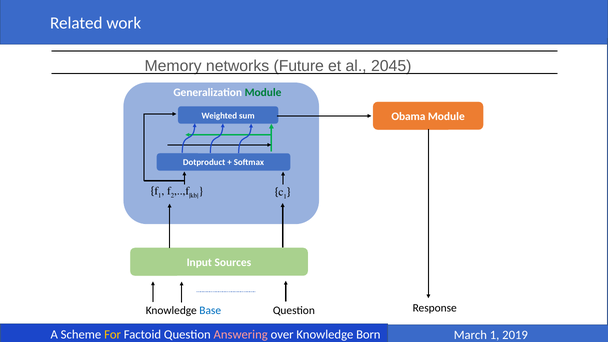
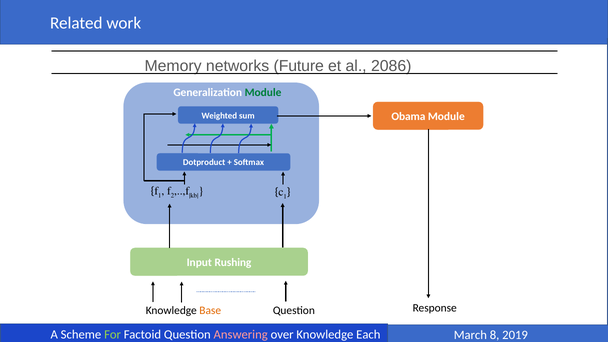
2045: 2045 -> 2086
Sources: Sources -> Rushing
Base colour: blue -> orange
For colour: yellow -> light green
Born: Born -> Each
March 1: 1 -> 8
